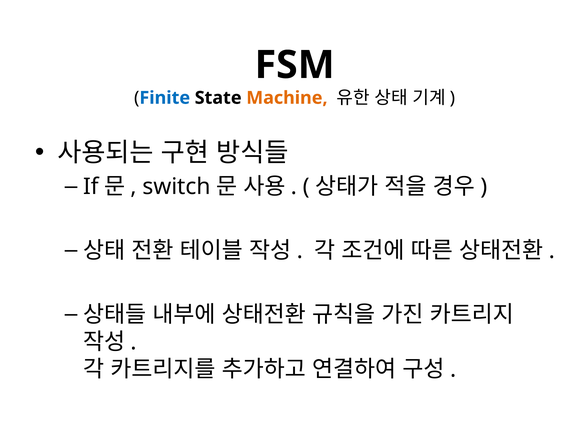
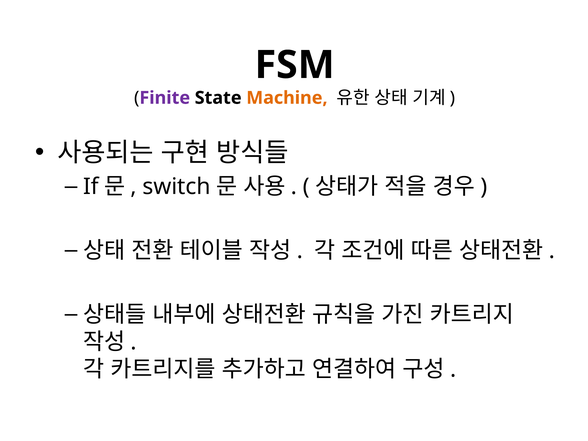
Finite colour: blue -> purple
